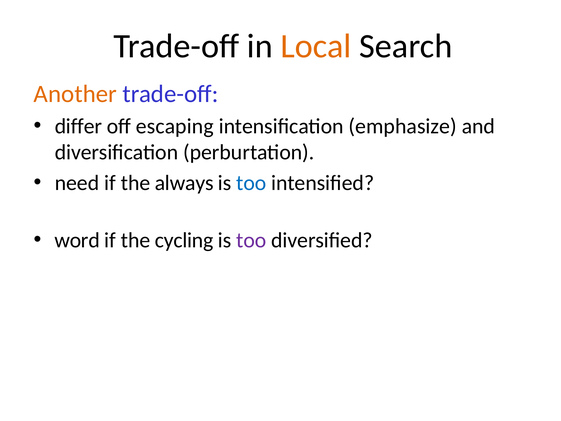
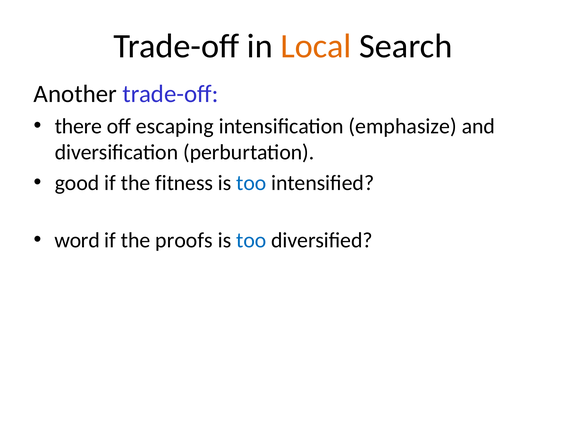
Another colour: orange -> black
differ: differ -> there
need: need -> good
always: always -> fitness
cycling: cycling -> proofs
too at (251, 240) colour: purple -> blue
